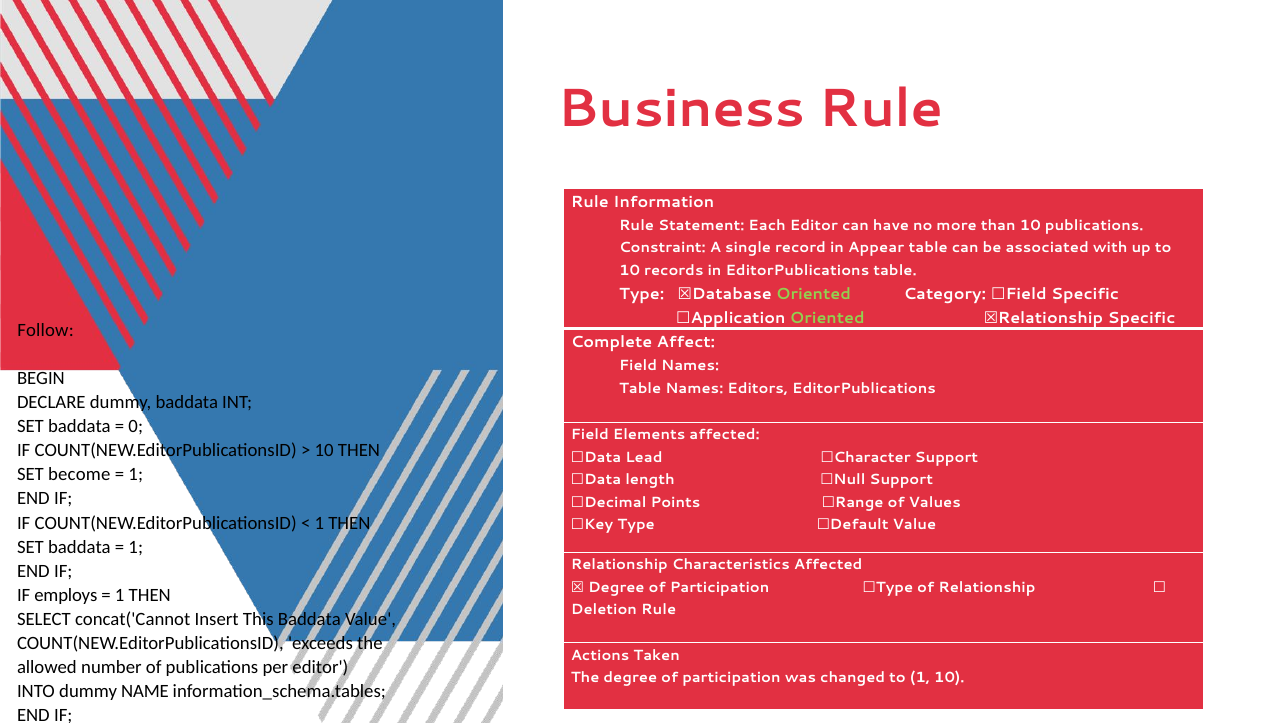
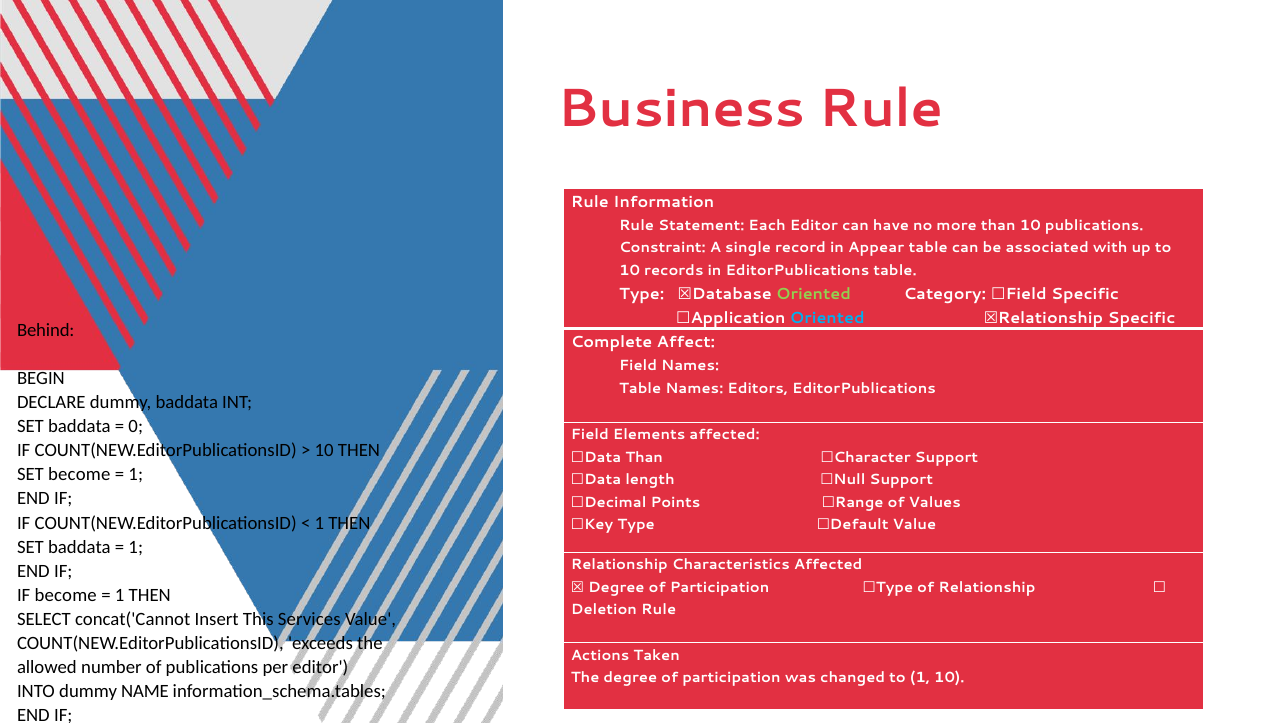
Oriented at (827, 318) colour: light green -> light blue
Follow: Follow -> Behind
☐Data Lead: Lead -> Than
IF employs: employs -> become
This Baddata: Baddata -> Services
